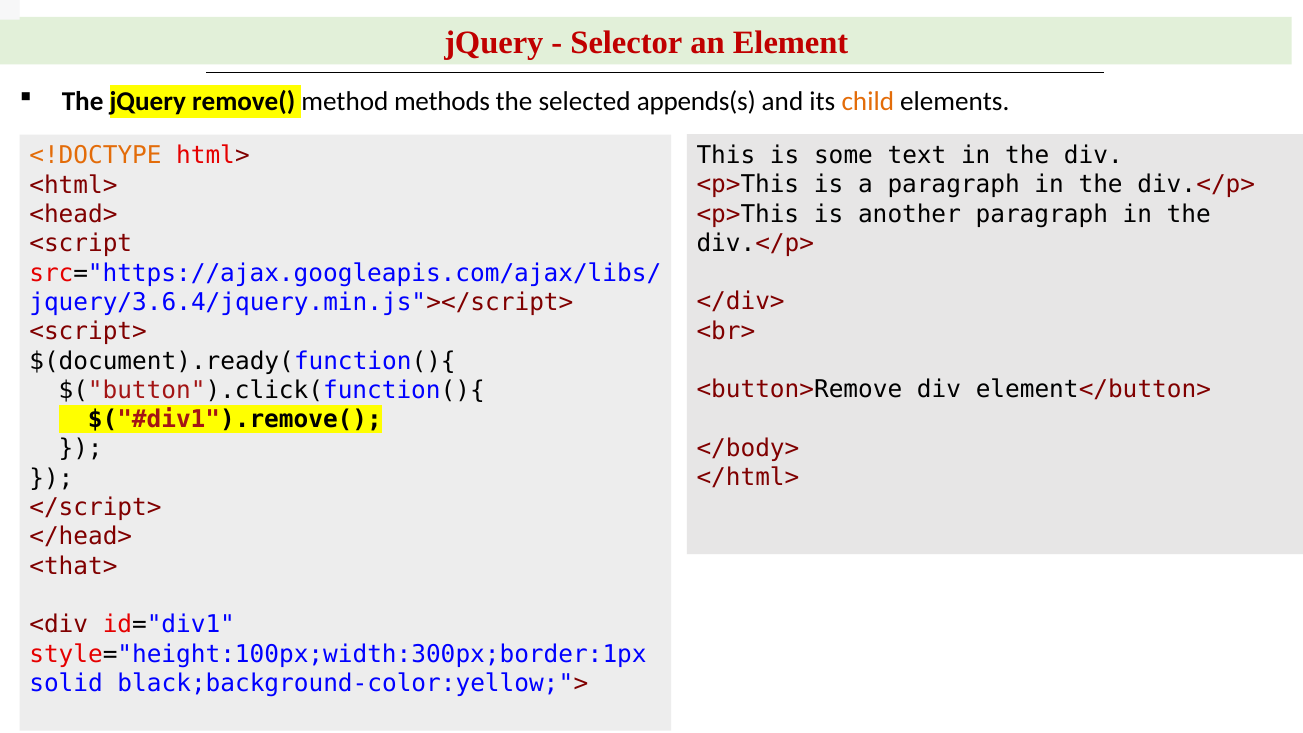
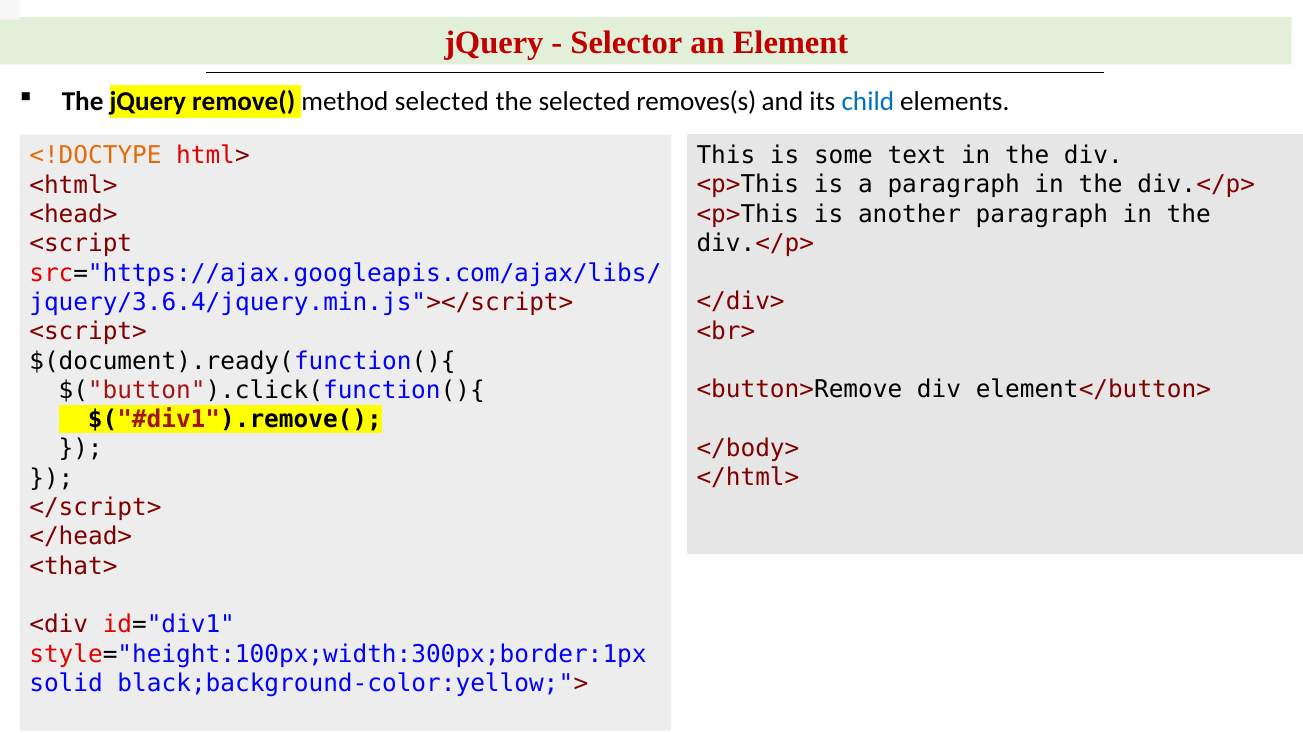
method methods: methods -> selected
appends(s: appends(s -> removes(s
child colour: orange -> blue
